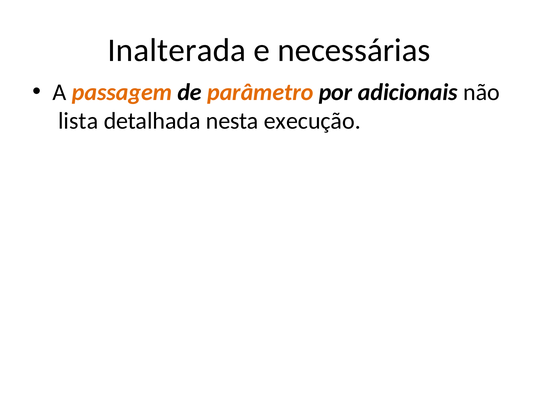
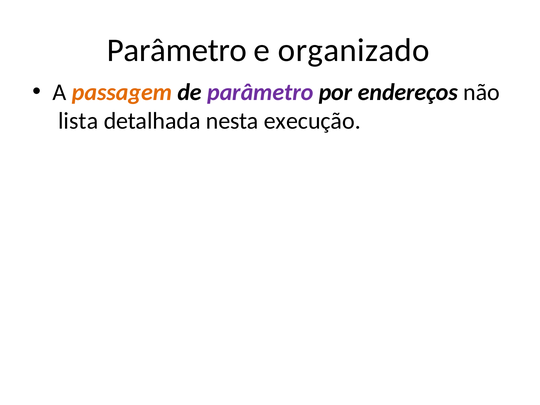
Inalterada at (177, 50): Inalterada -> Parâmetro
necessárias: necessárias -> organizado
parâmetro at (260, 92) colour: orange -> purple
adicionais: adicionais -> endereços
